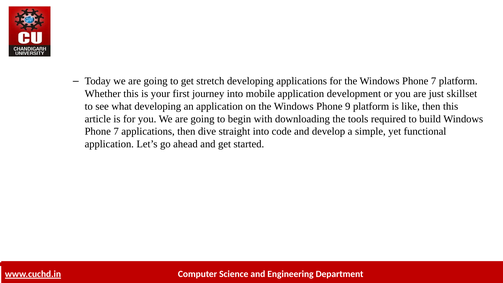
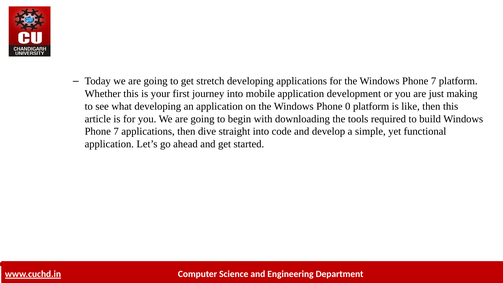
skillset: skillset -> making
9: 9 -> 0
